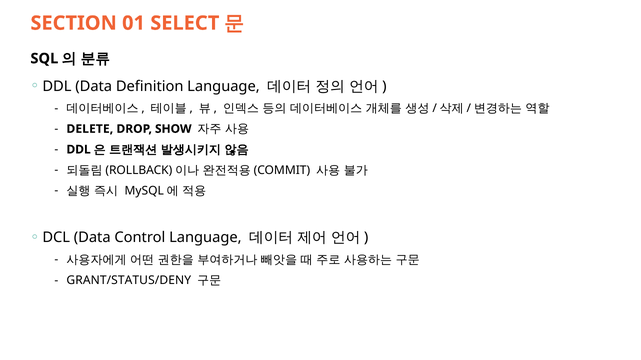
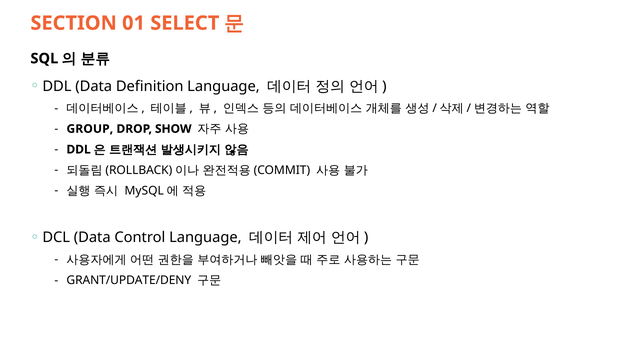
DELETE: DELETE -> GROUP
GRANT/STATUS/DENY: GRANT/STATUS/DENY -> GRANT/UPDATE/DENY
